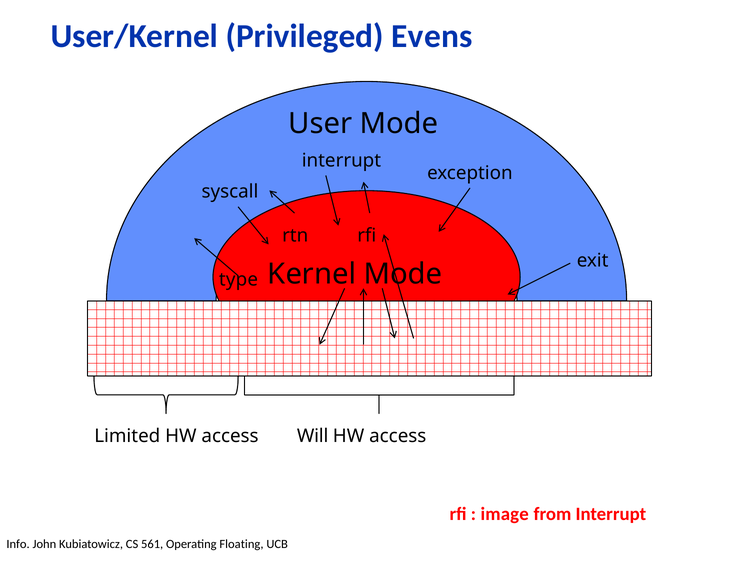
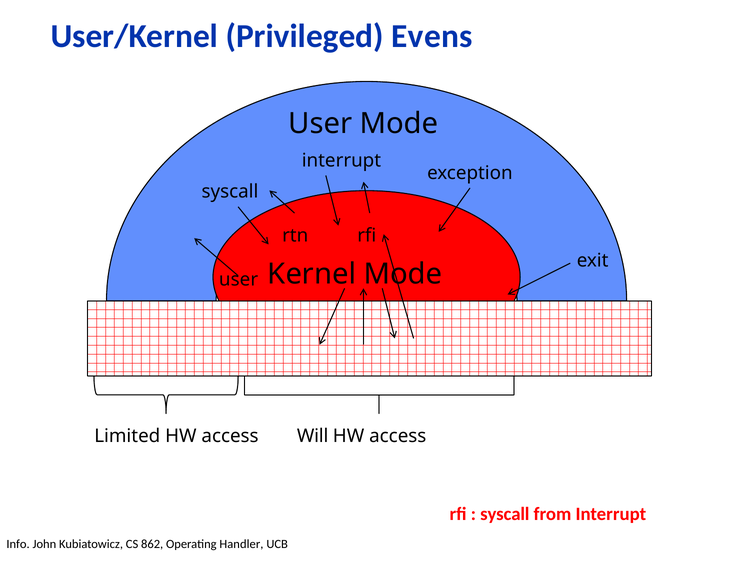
type at (238, 279): type -> user
image at (505, 514): image -> syscall
561: 561 -> 862
Floating: Floating -> Handler
